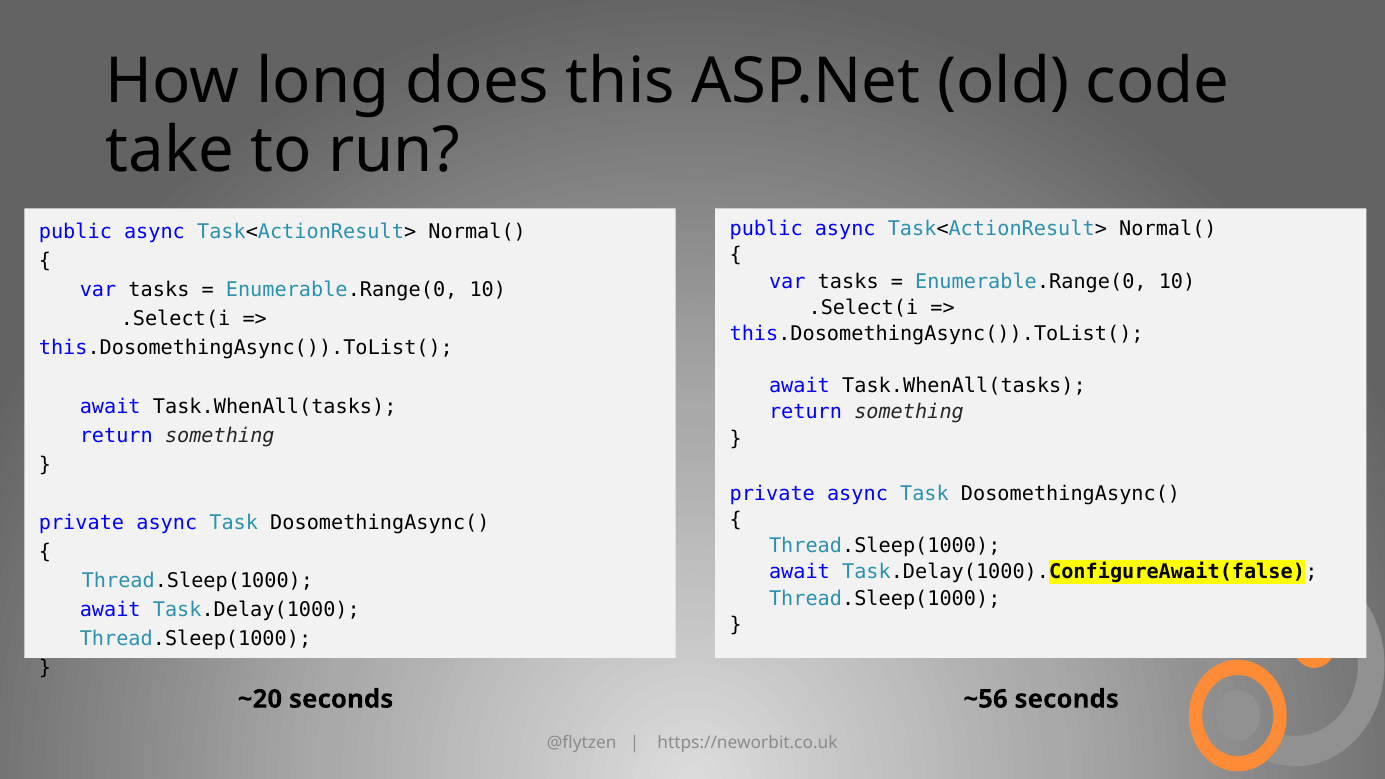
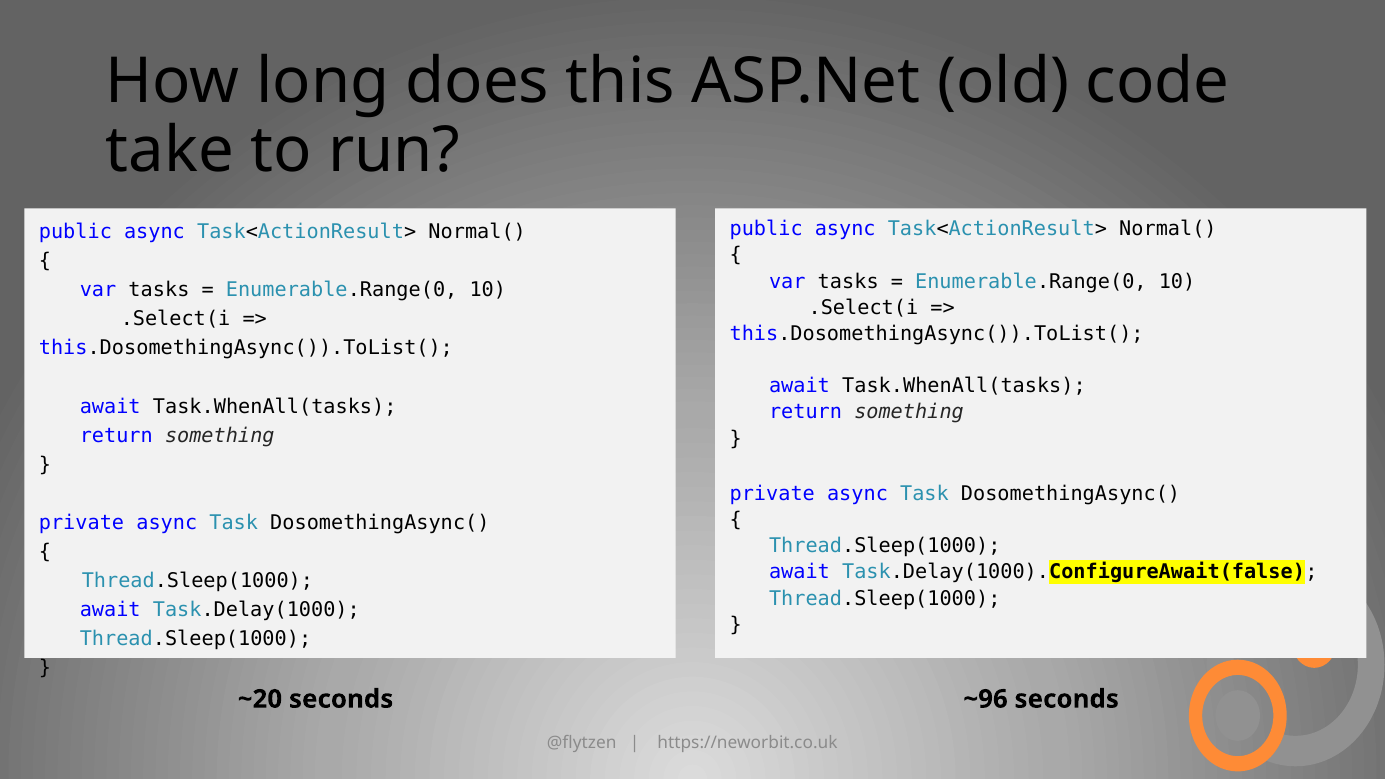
~56: ~56 -> ~96
